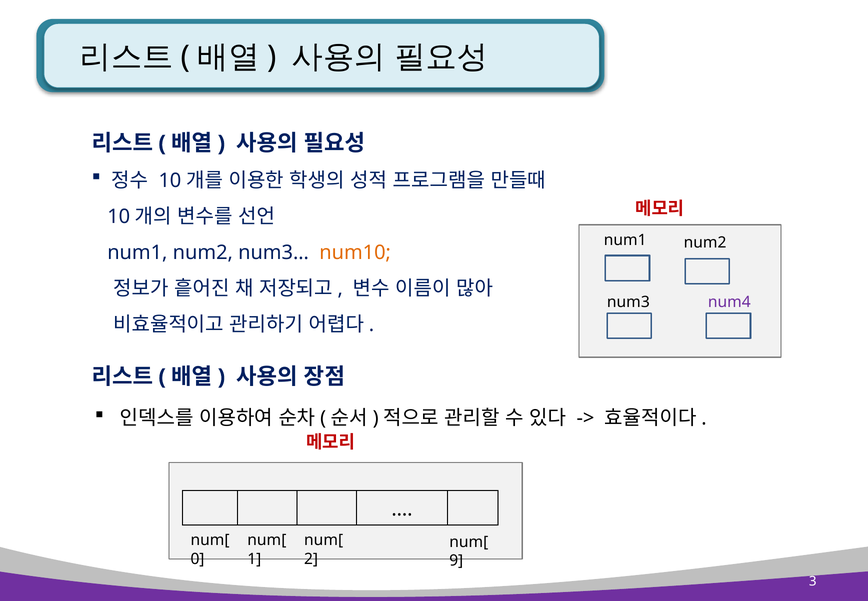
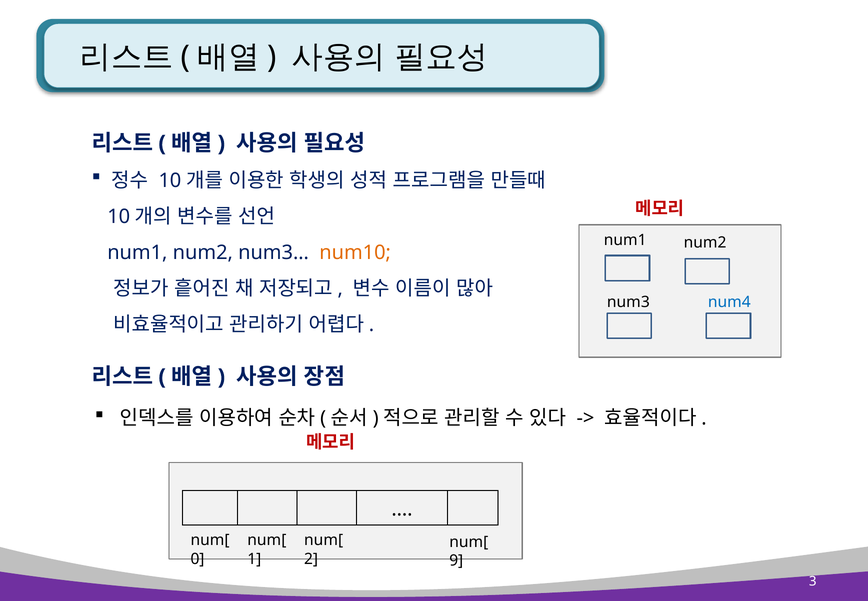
num4 colour: purple -> blue
